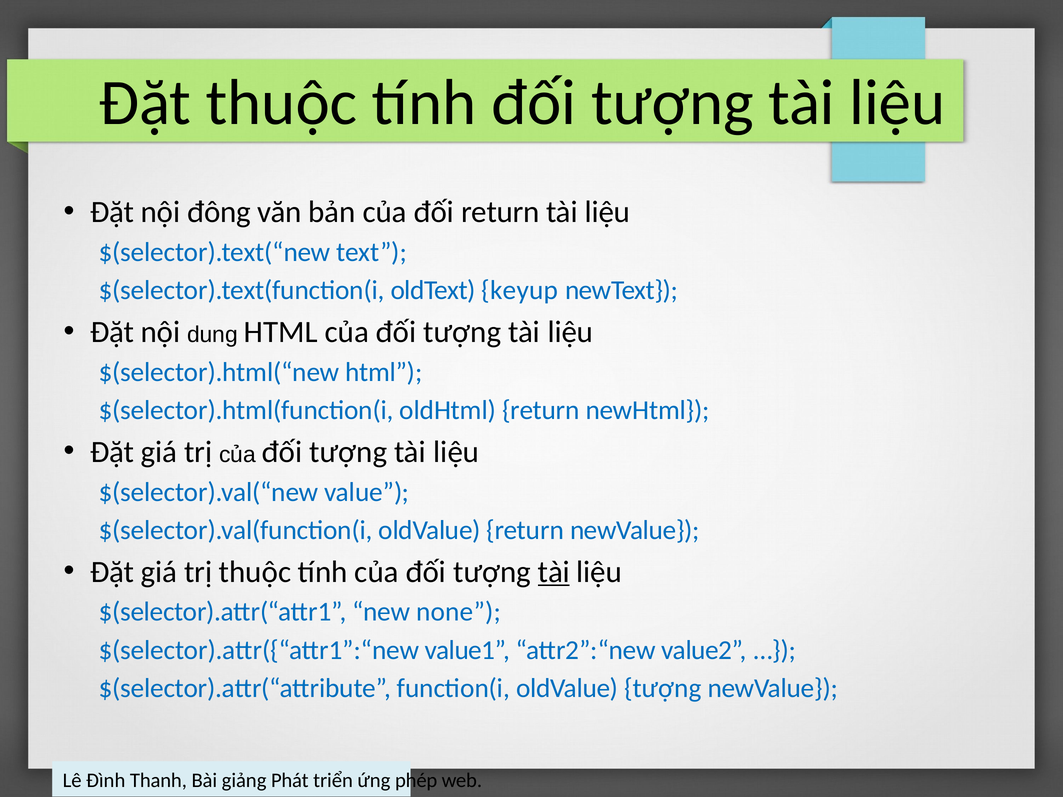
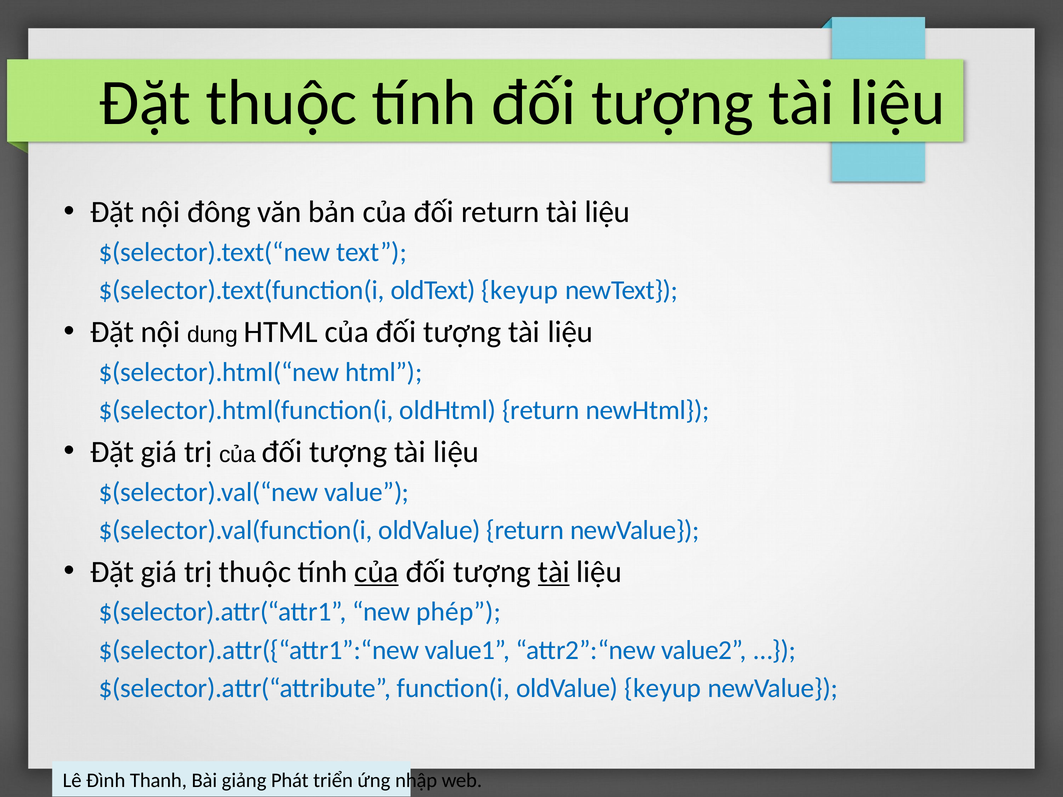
của at (377, 572) underline: none -> present
none: none -> phép
oldValue tượng: tượng -> keyup
phép: phép -> nhập
